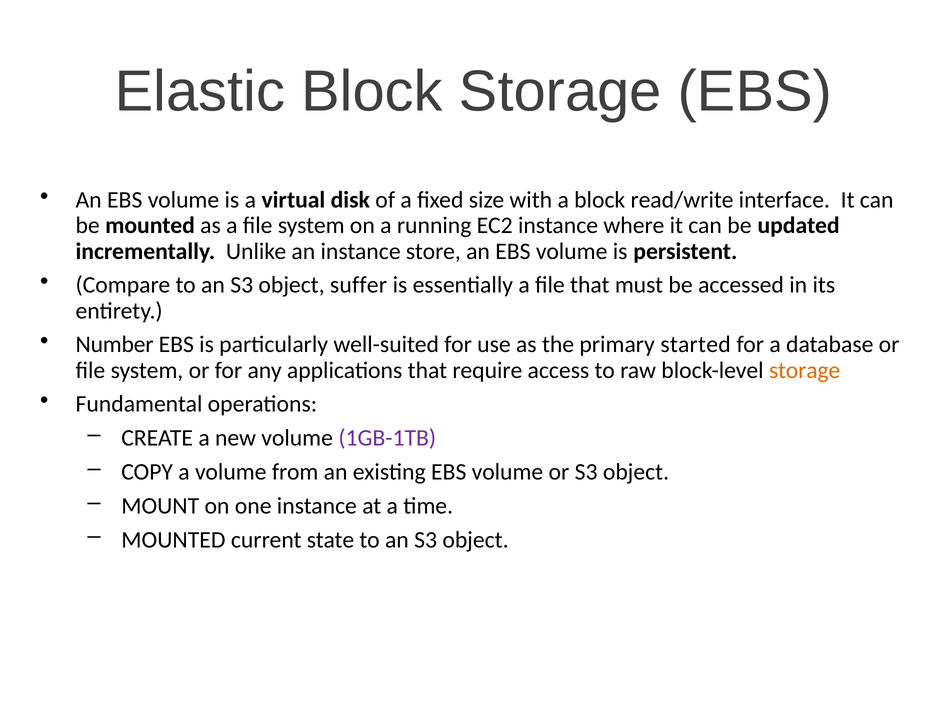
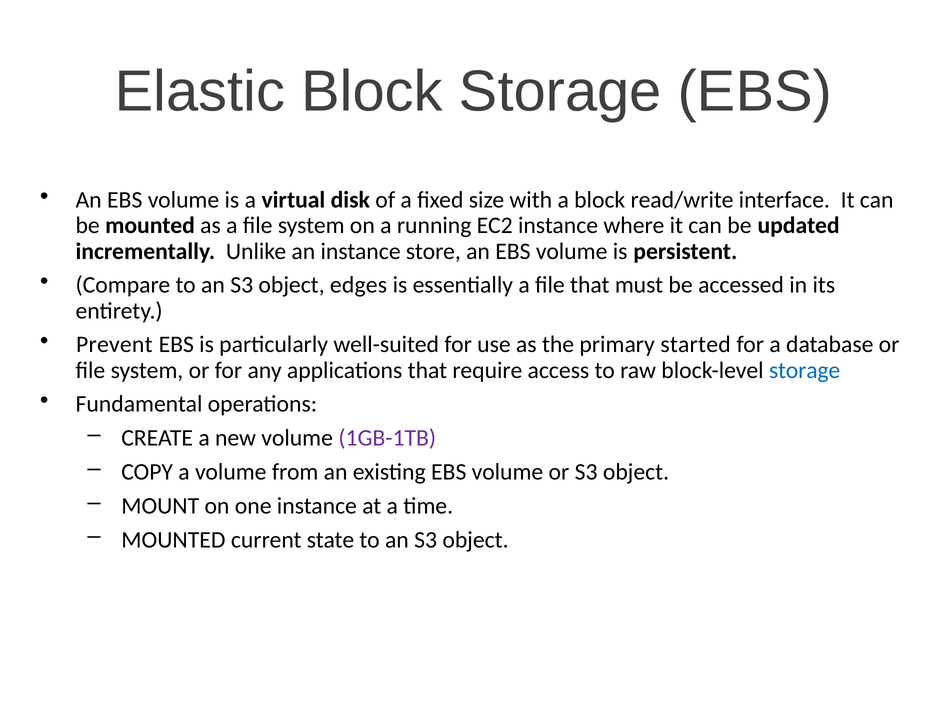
suffer: suffer -> edges
Number: Number -> Prevent
storage at (805, 370) colour: orange -> blue
